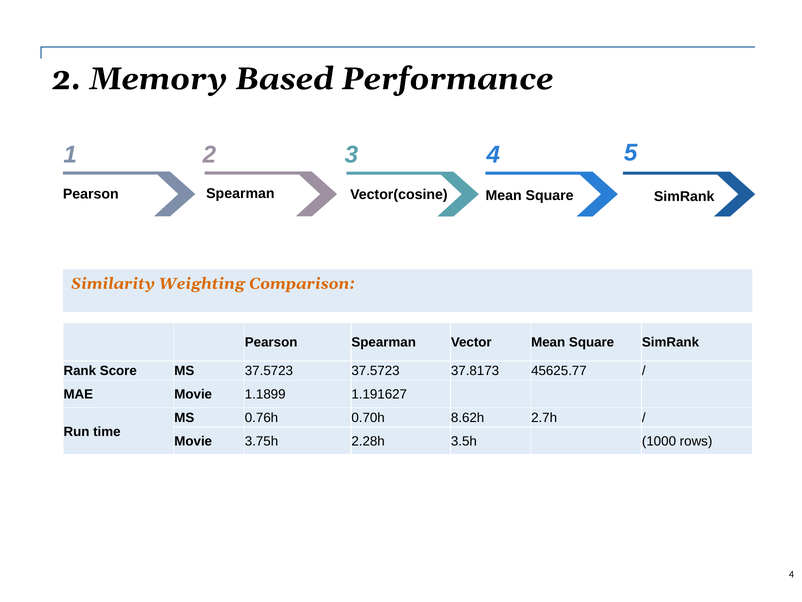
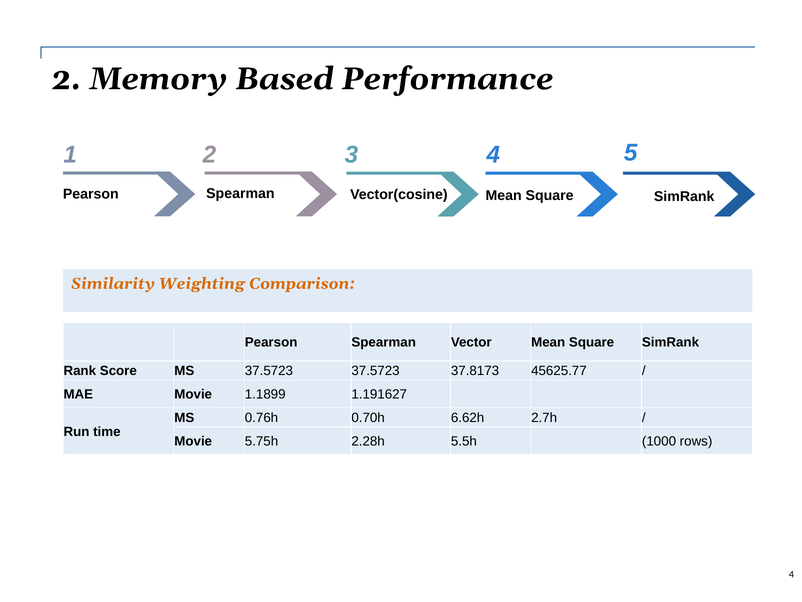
8.62h: 8.62h -> 6.62h
3.75h: 3.75h -> 5.75h
3.5h: 3.5h -> 5.5h
